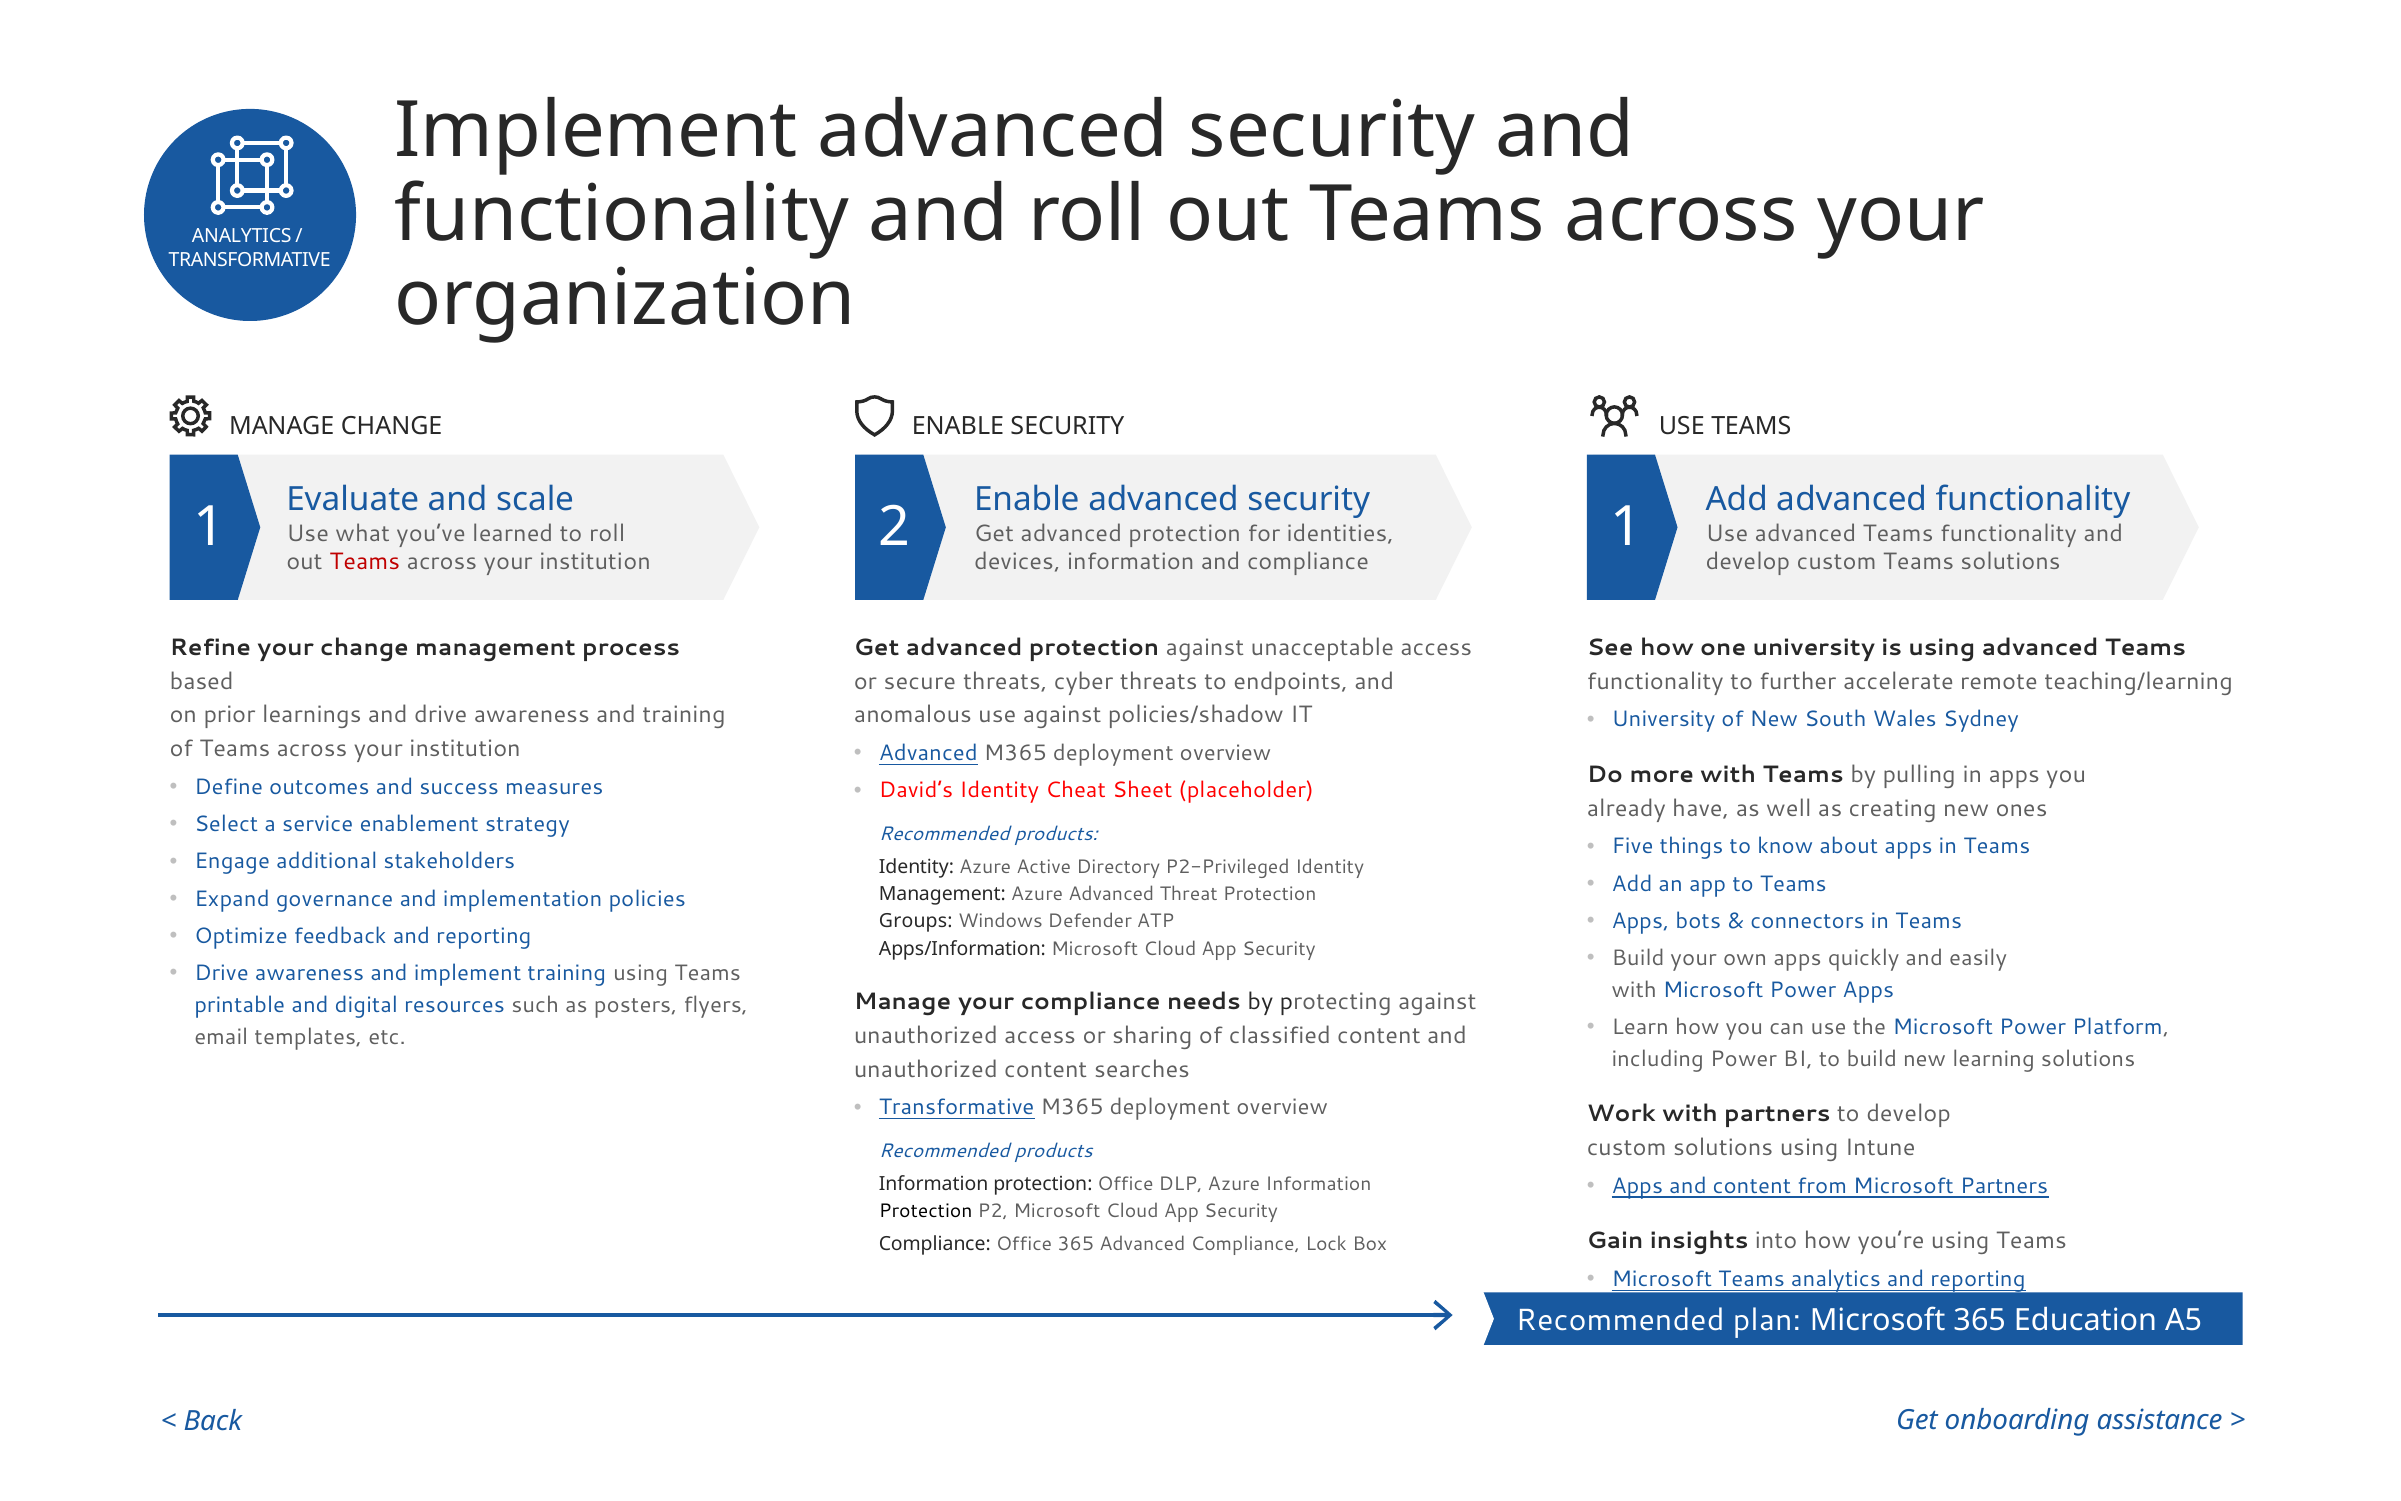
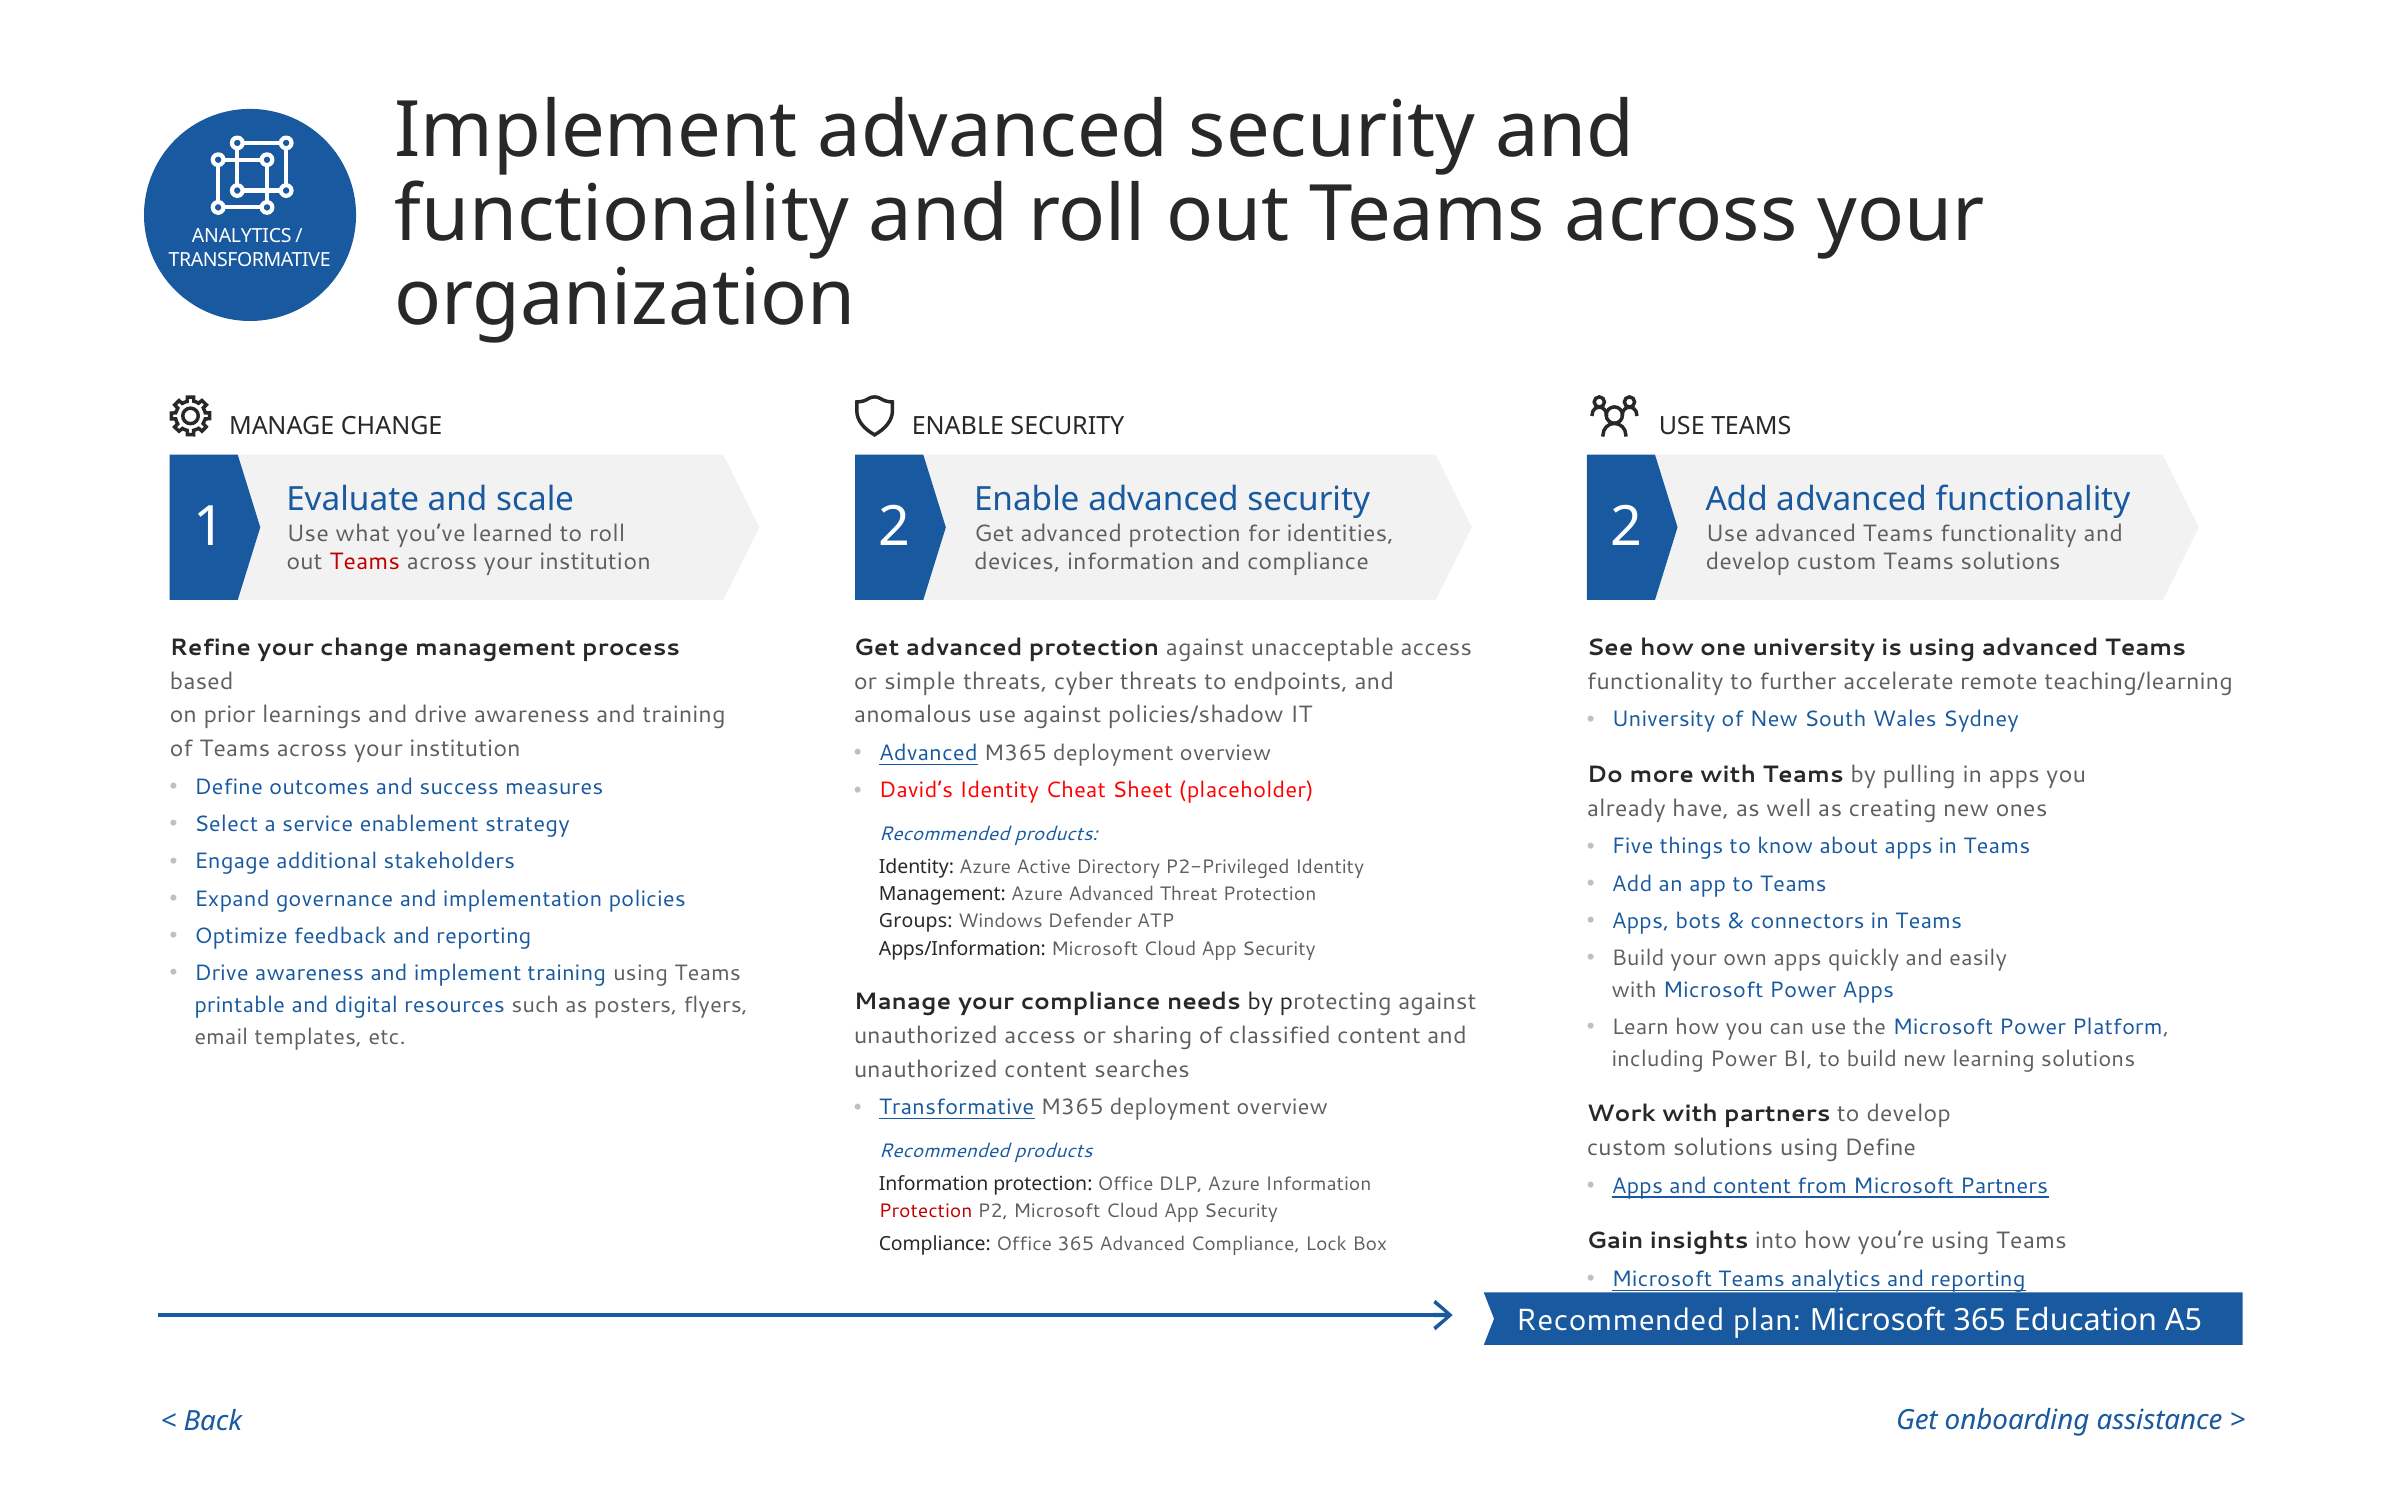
2 1: 1 -> 2
secure: secure -> simple
using Intune: Intune -> Define
Protection at (926, 1211) colour: black -> red
